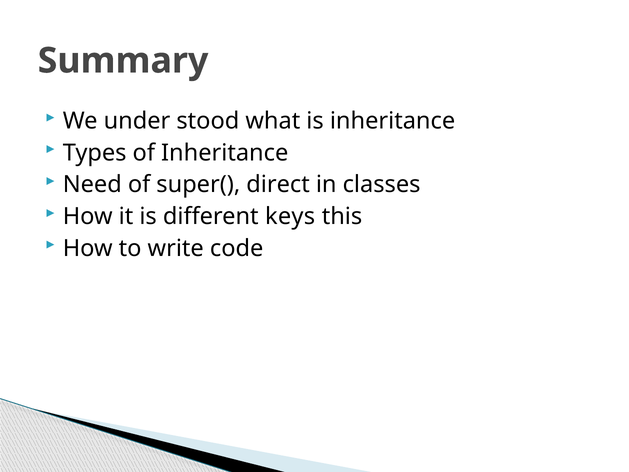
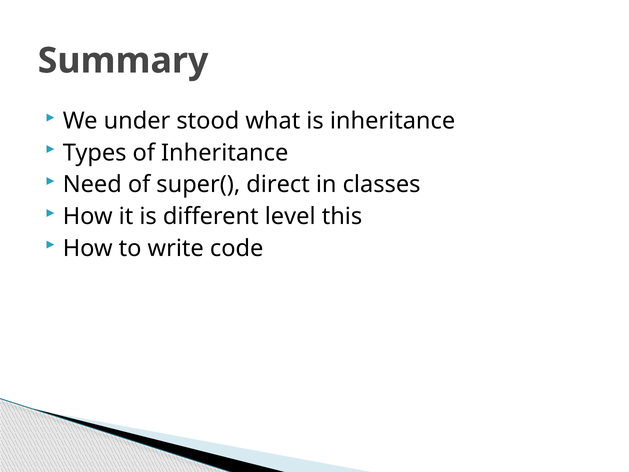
keys: keys -> level
